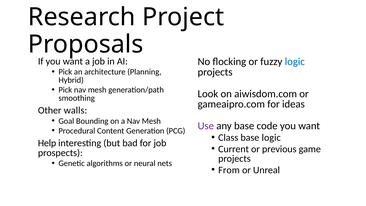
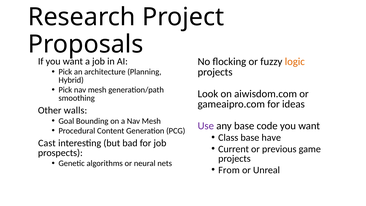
logic at (295, 62) colour: blue -> orange
base logic: logic -> have
Help: Help -> Cast
